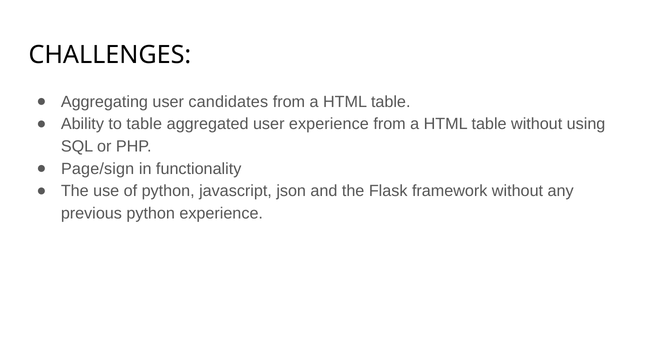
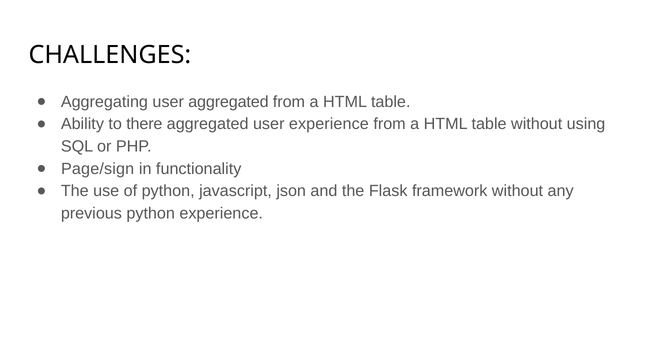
user candidates: candidates -> aggregated
to table: table -> there
